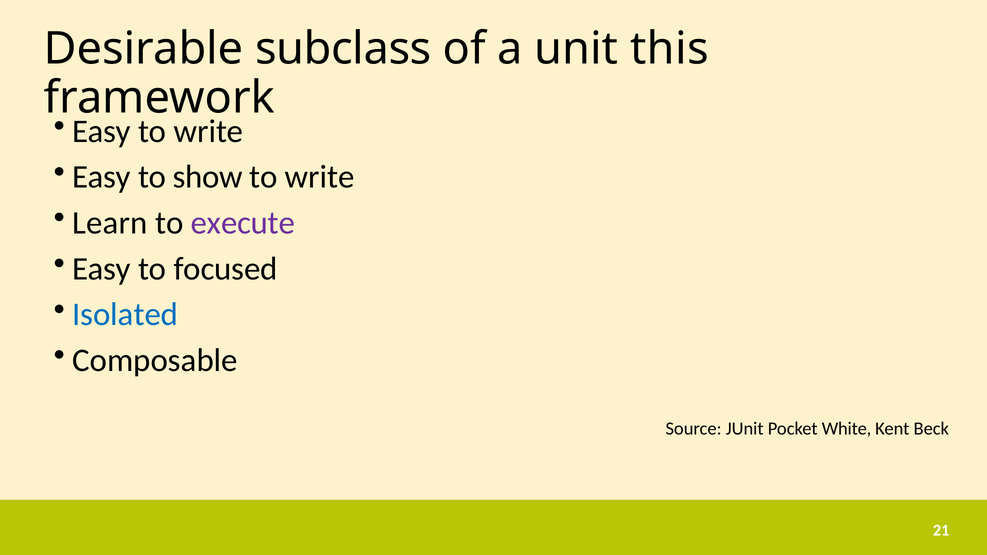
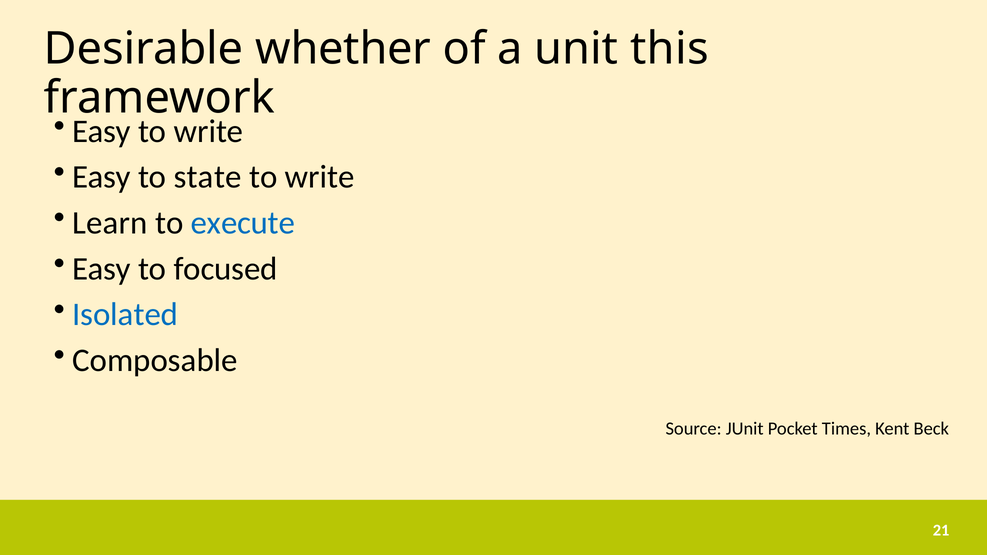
subclass: subclass -> whether
show: show -> state
execute colour: purple -> blue
White: White -> Times
